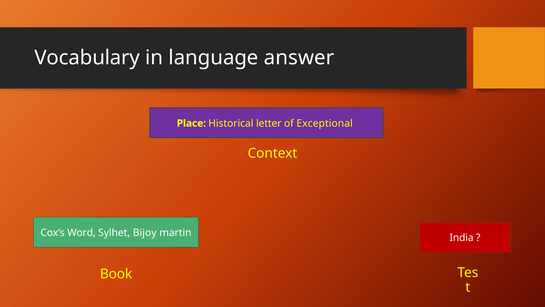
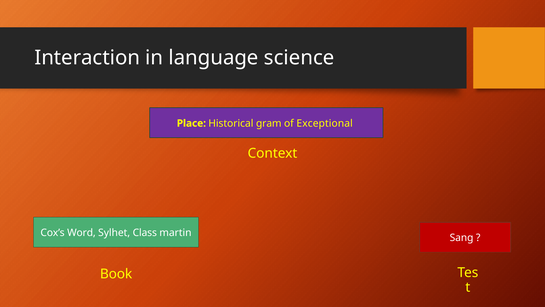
Vocabulary: Vocabulary -> Interaction
answer: answer -> science
letter: letter -> gram
Bijoy: Bijoy -> Class
India: India -> Sang
